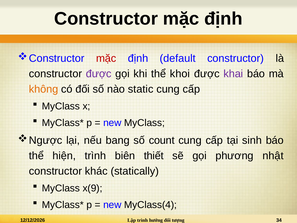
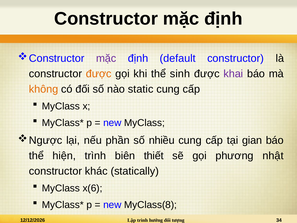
mặc at (106, 58) colour: red -> purple
được at (99, 74) colour: purple -> orange
khoi: khoi -> sinh
bang: bang -> phần
count: count -> nhiều
sinh: sinh -> gian
x(9: x(9 -> x(6
MyClass(4: MyClass(4 -> MyClass(8
